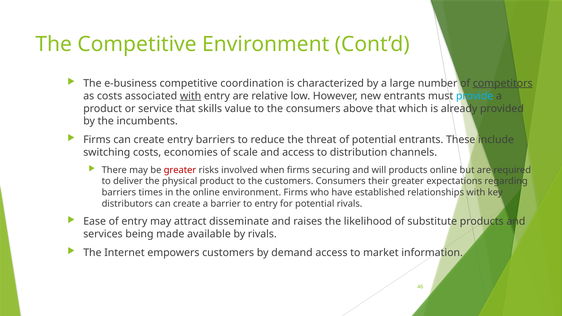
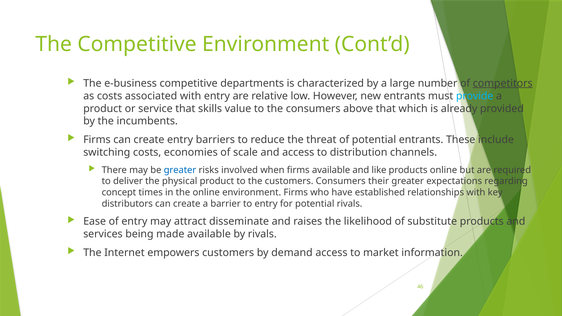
coordination: coordination -> departments
with at (191, 96) underline: present -> none
greater at (180, 170) colour: red -> blue
firms securing: securing -> available
will: will -> like
barriers at (119, 192): barriers -> concept
